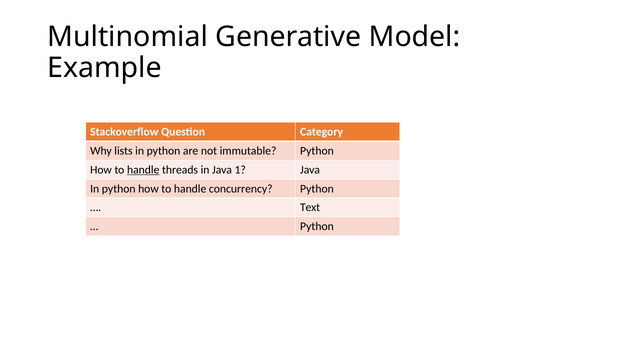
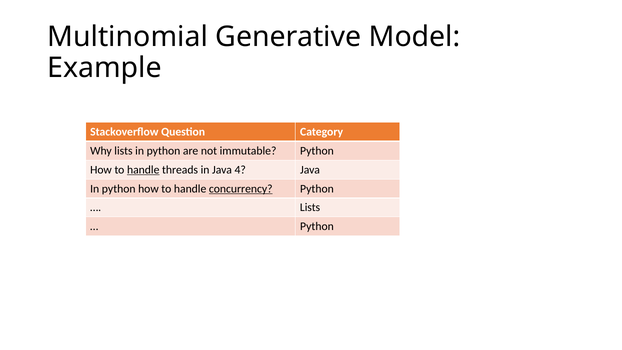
1: 1 -> 4
concurrency underline: none -> present
Text at (310, 208): Text -> Lists
